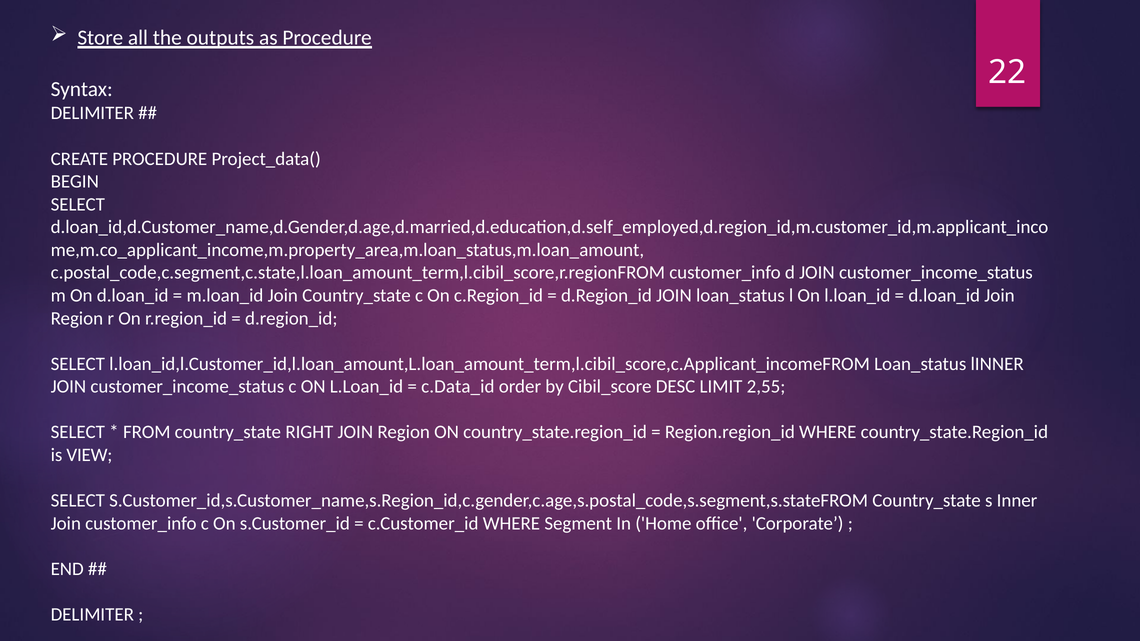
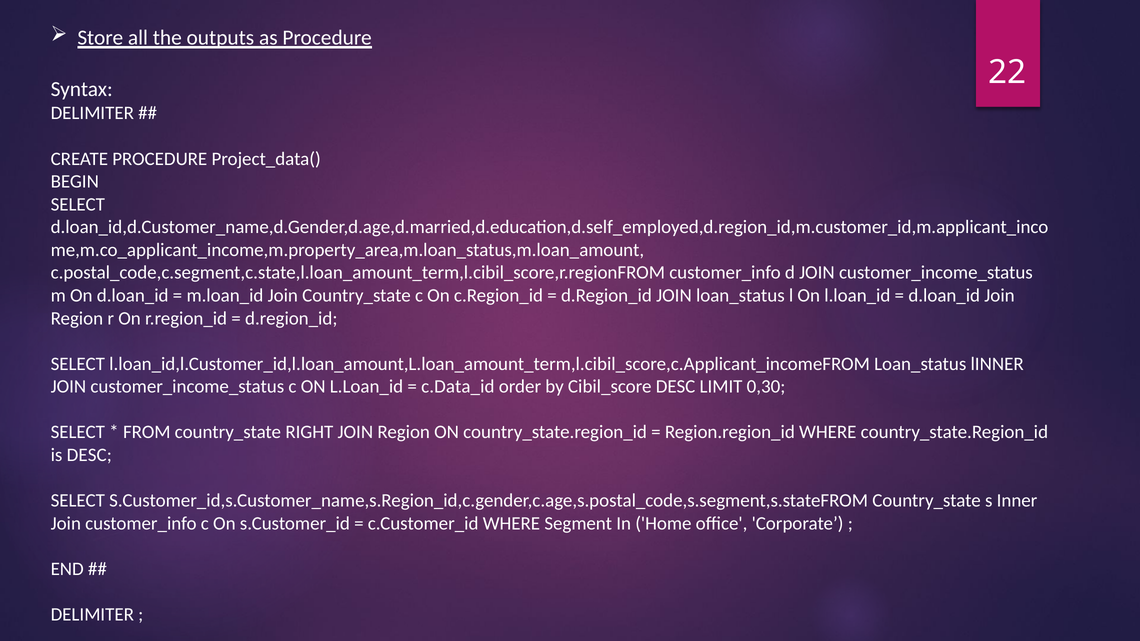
2,55: 2,55 -> 0,30
is VIEW: VIEW -> DESC
